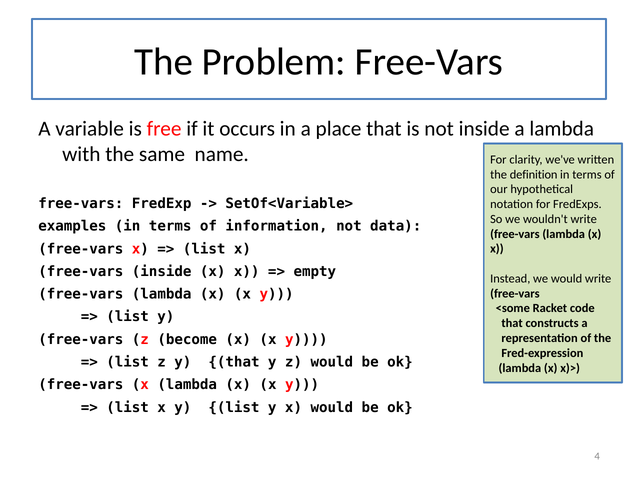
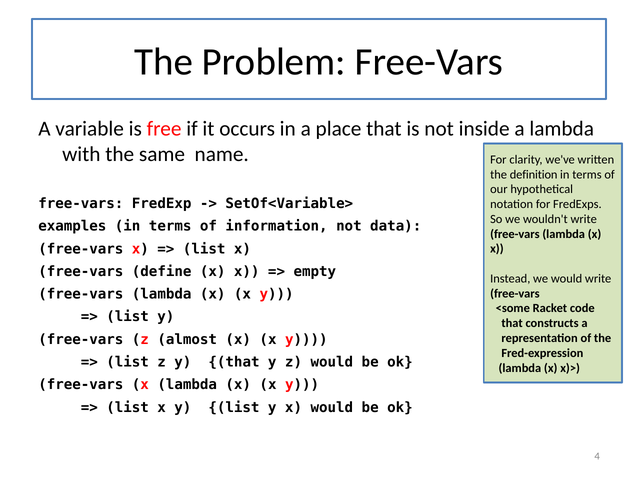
free-vars inside: inside -> define
become: become -> almost
